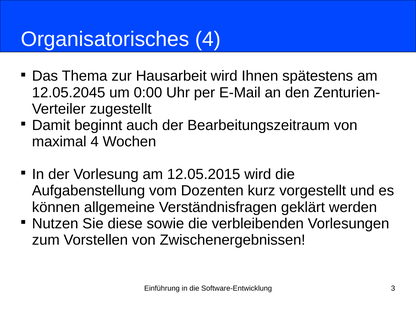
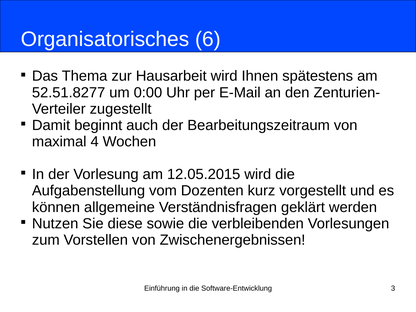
Organisatorisches 4: 4 -> 6
12.05.2045: 12.05.2045 -> 52.51.8277
